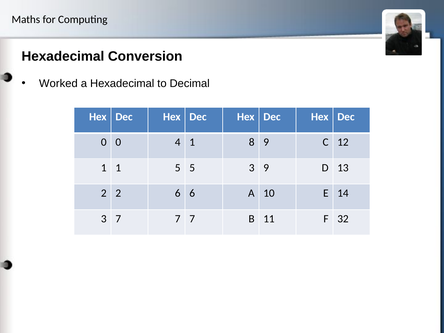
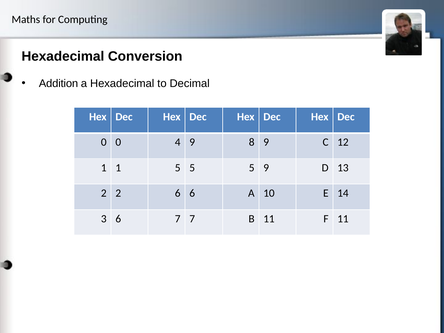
Worked: Worked -> Addition
4 1: 1 -> 9
5 5 3: 3 -> 5
3 7: 7 -> 6
F 32: 32 -> 11
